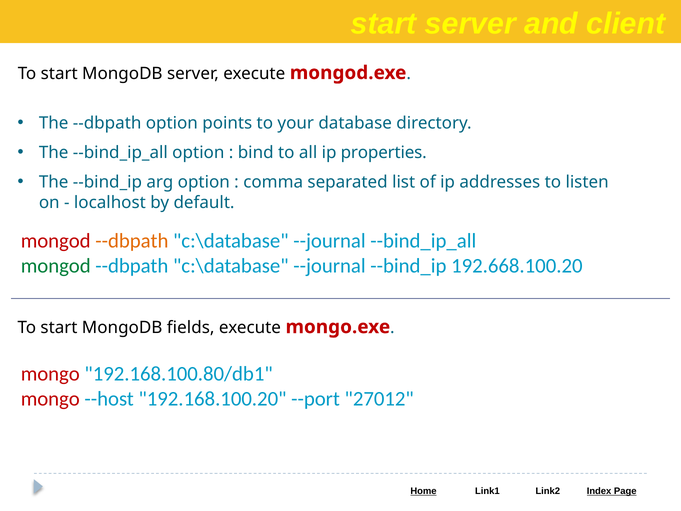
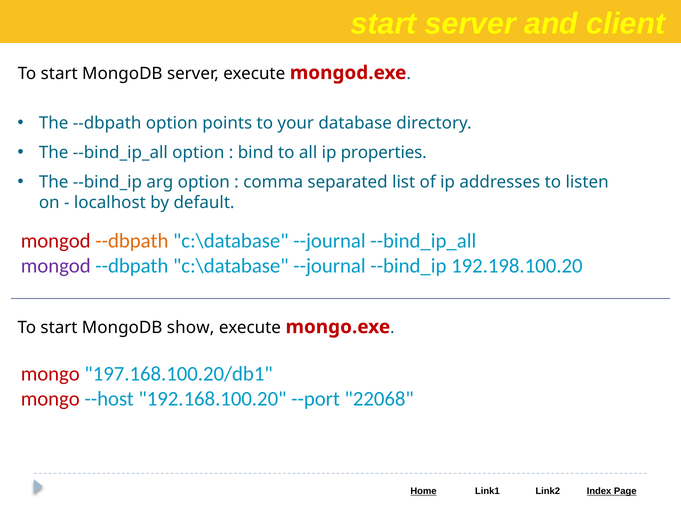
mongod at (56, 266) colour: green -> purple
192.668.100.20: 192.668.100.20 -> 192.198.100.20
fields: fields -> show
192.168.100.80/db1: 192.168.100.80/db1 -> 197.168.100.20/db1
27012: 27012 -> 22068
